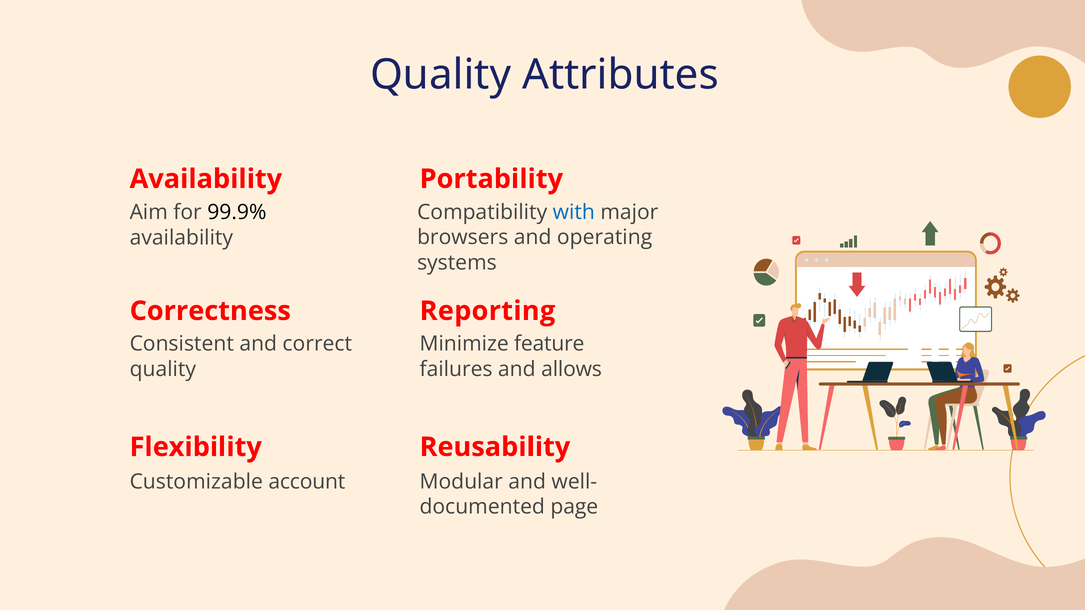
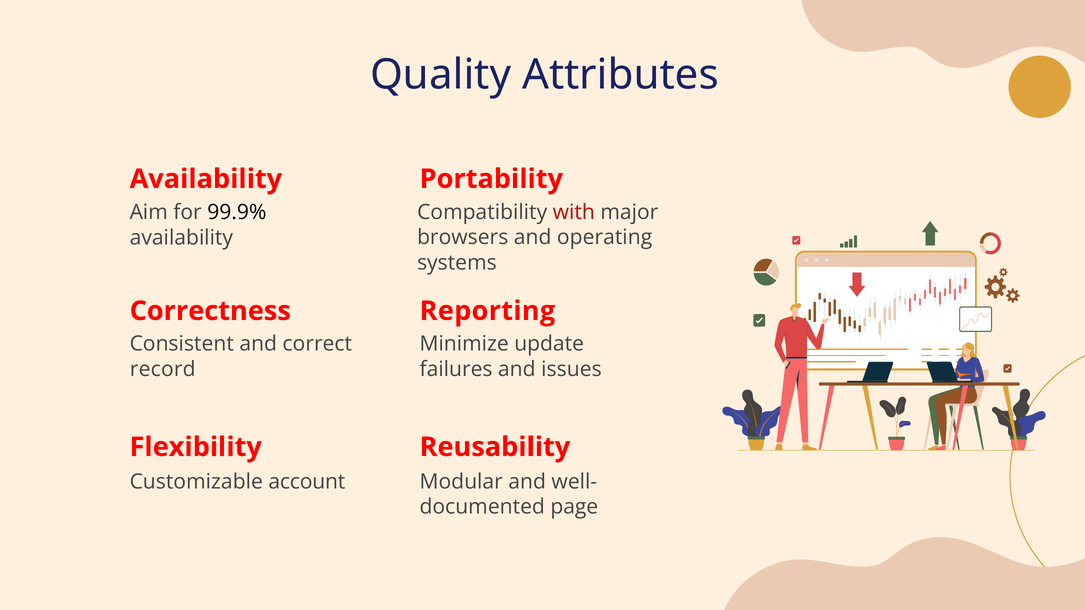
with colour: blue -> red
feature: feature -> update
quality at (163, 369): quality -> record
allows: allows -> issues
